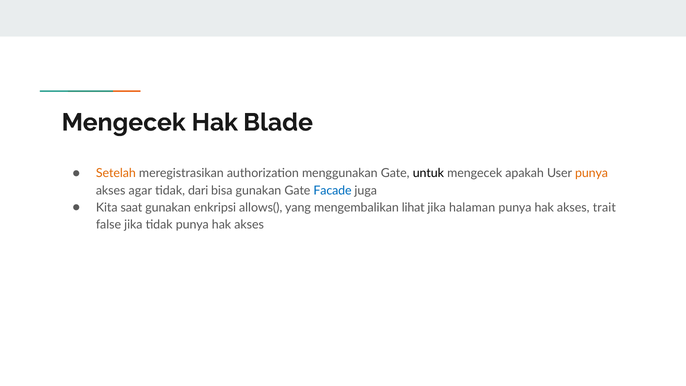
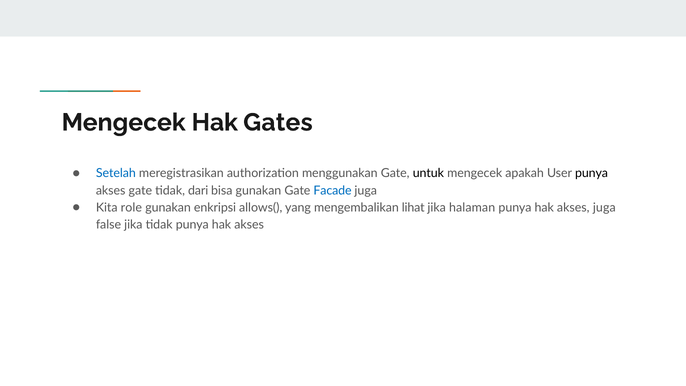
Blade: Blade -> Gates
Setelah colour: orange -> blue
punya at (592, 173) colour: orange -> black
akses agar: agar -> gate
saat: saat -> role
akses trait: trait -> juga
